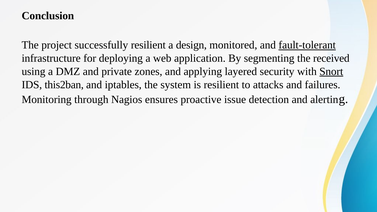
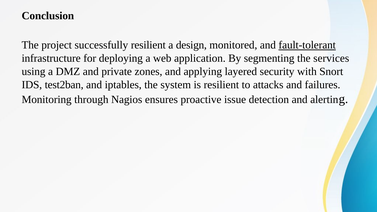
received: received -> services
Snort underline: present -> none
this2ban: this2ban -> test2ban
